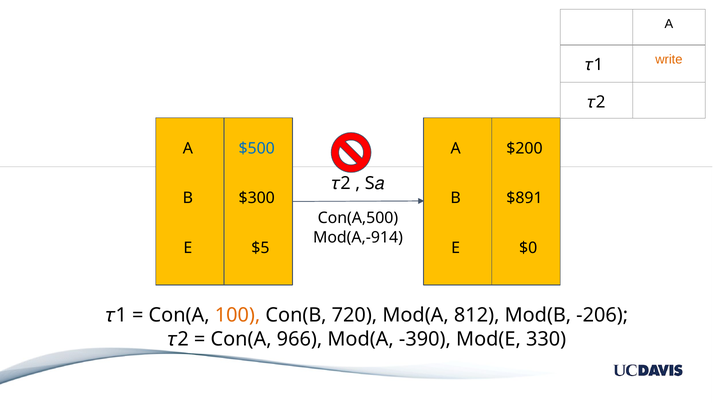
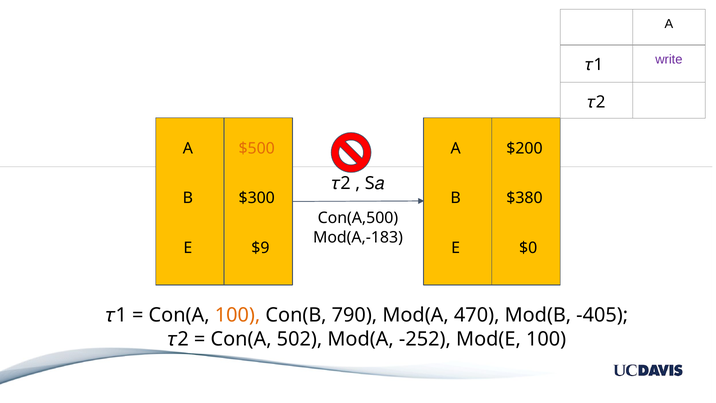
write colour: orange -> purple
$500 colour: blue -> orange
$891: $891 -> $380
Mod(A,-914: Mod(A,-914 -> Mod(A,-183
$5: $5 -> $9
720: 720 -> 790
812: 812 -> 470
-206: -206 -> -405
966: 966 -> 502
-390: -390 -> -252
Mod(E 330: 330 -> 100
